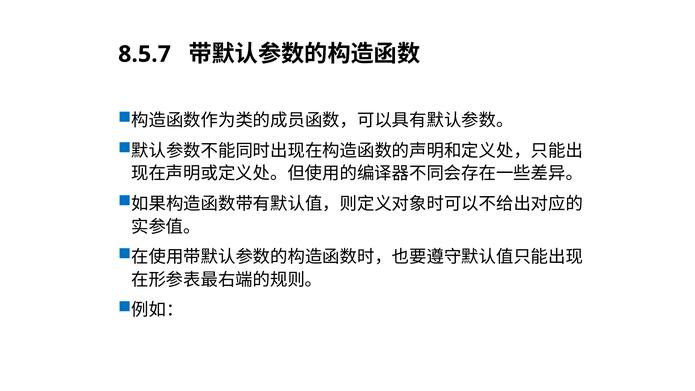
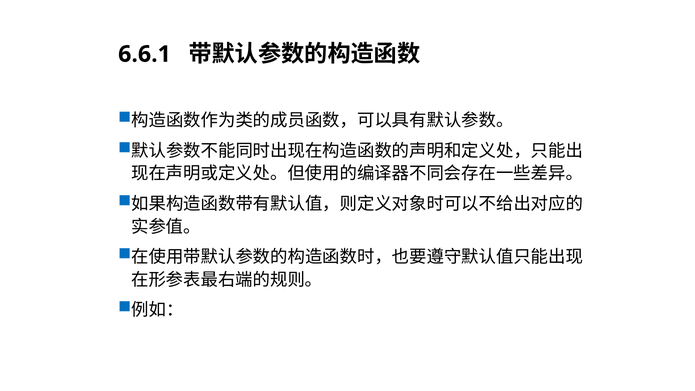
8.5.7: 8.5.7 -> 6.6.1
